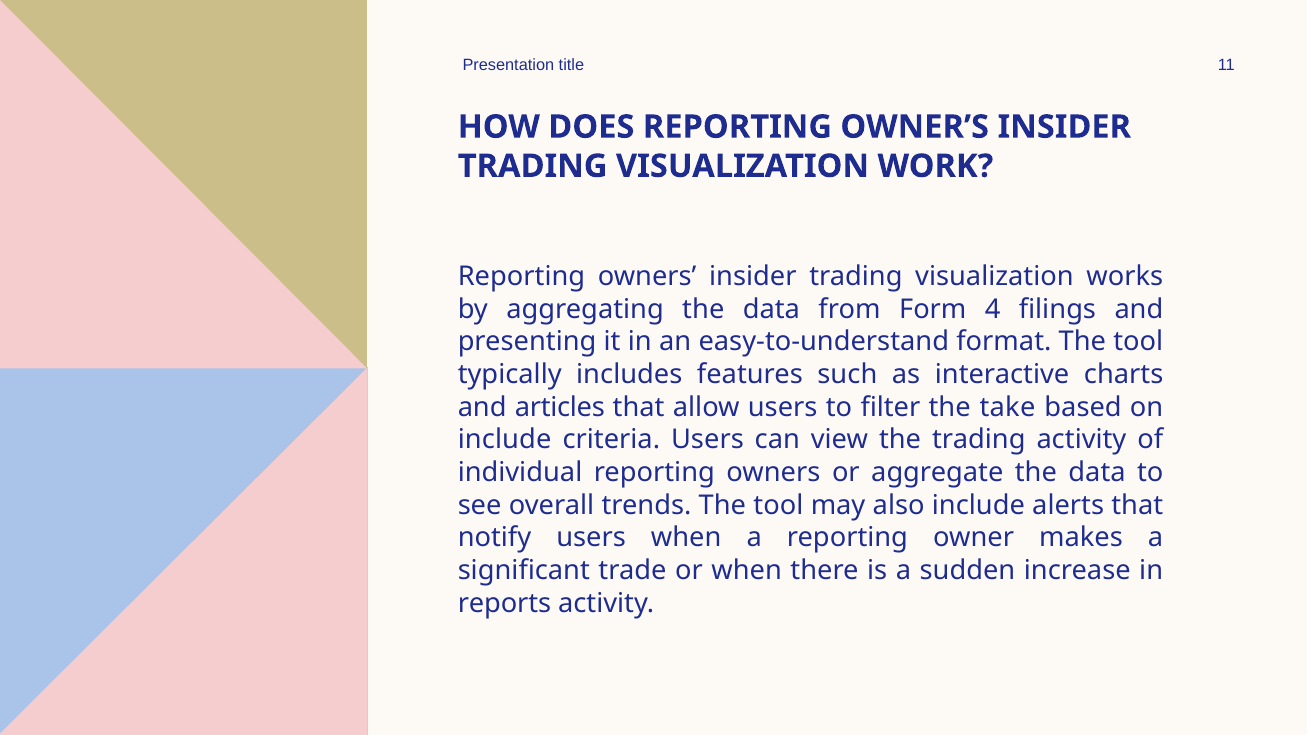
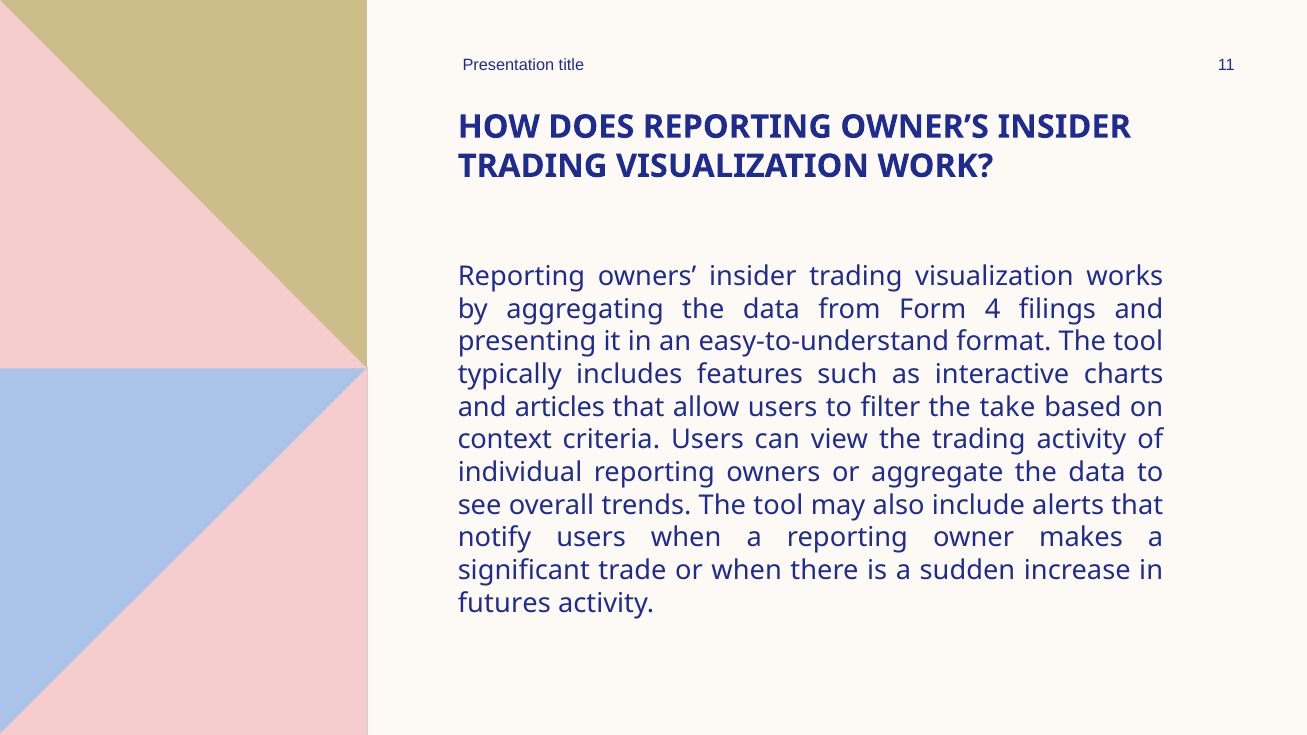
include at (505, 440): include -> context
reports: reports -> futures
